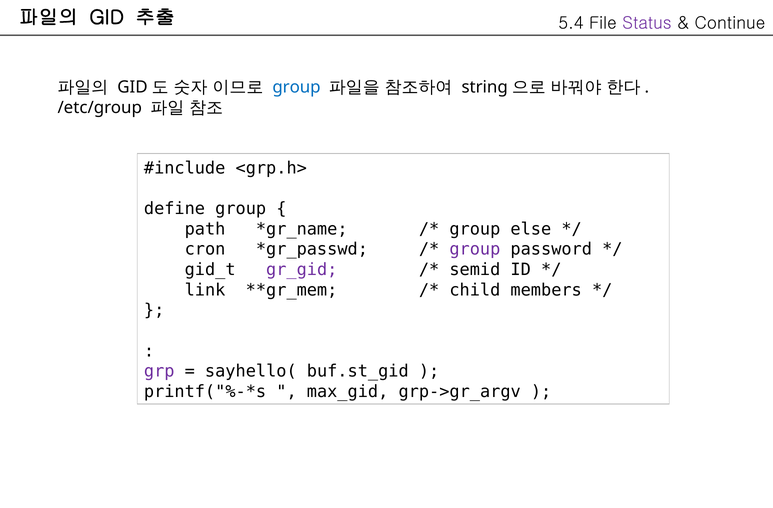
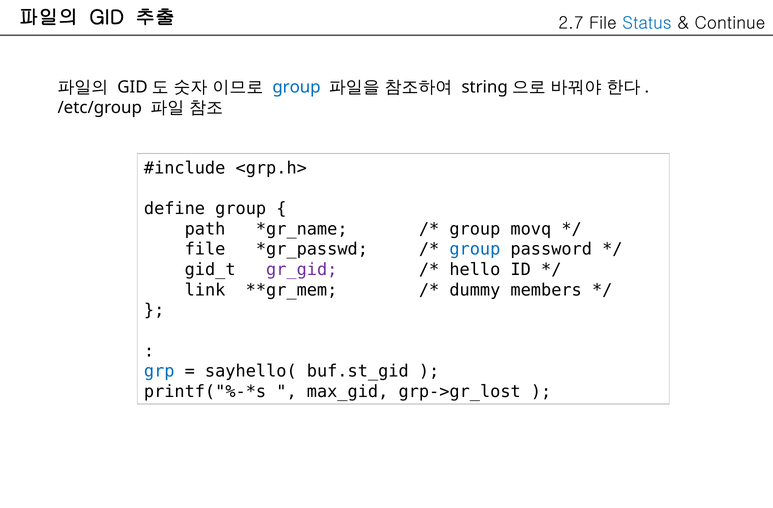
5.4: 5.4 -> 2.7
Status colour: purple -> blue
else: else -> movq
cron at (205, 249): cron -> file
group at (475, 249) colour: purple -> blue
semid: semid -> hello
child: child -> dummy
grp colour: purple -> blue
grp->gr_argv: grp->gr_argv -> grp->gr_lost
